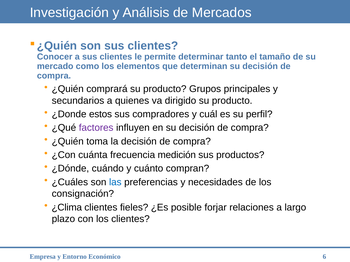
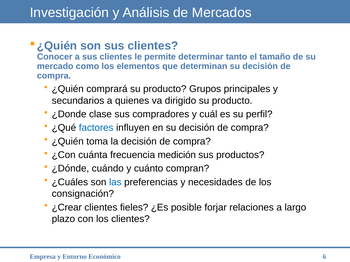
estos: estos -> clase
factores colour: purple -> blue
¿Clima: ¿Clima -> ¿Crear
